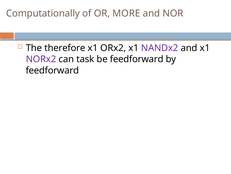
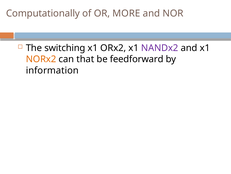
therefore: therefore -> switching
NORx2 colour: purple -> orange
task: task -> that
feedforward at (52, 70): feedforward -> information
